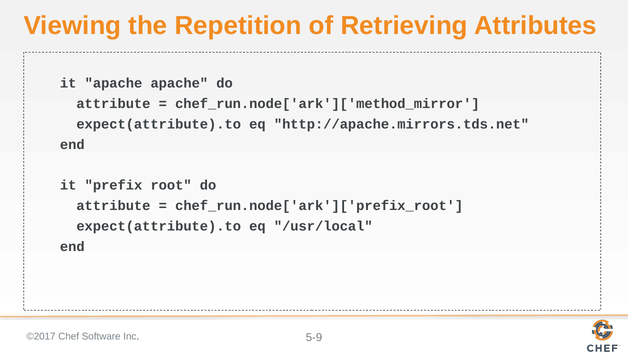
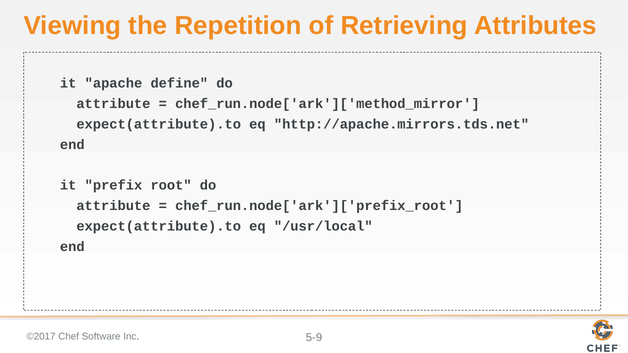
apache apache: apache -> define
